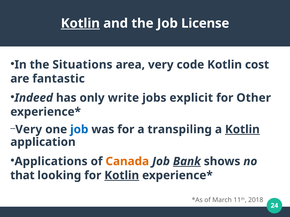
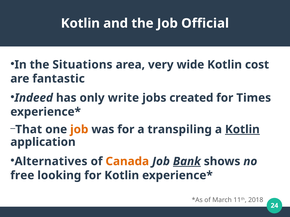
Kotlin at (80, 23) underline: present -> none
License: License -> Official
code: code -> wide
explicit: explicit -> created
Other: Other -> Times
Very at (29, 130): Very -> That
job at (79, 130) colour: blue -> orange
Applications: Applications -> Alternatives
that: that -> free
Kotlin at (122, 176) underline: present -> none
